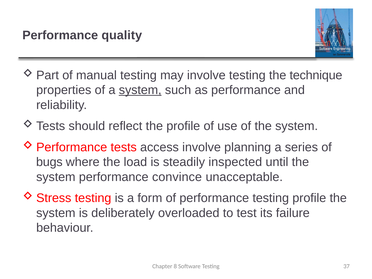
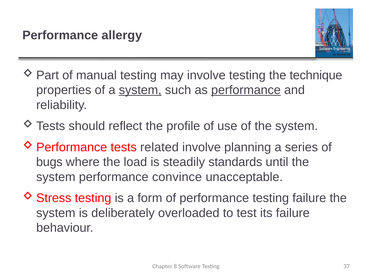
quality: quality -> allergy
performance at (246, 90) underline: none -> present
access: access -> related
inspected: inspected -> standards
testing profile: profile -> failure
